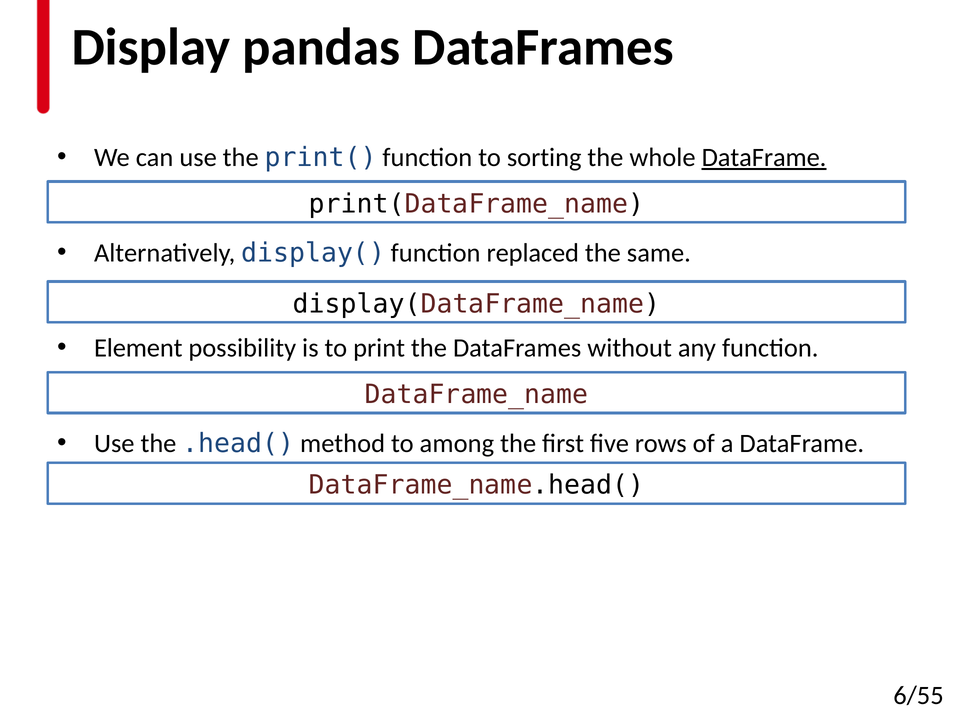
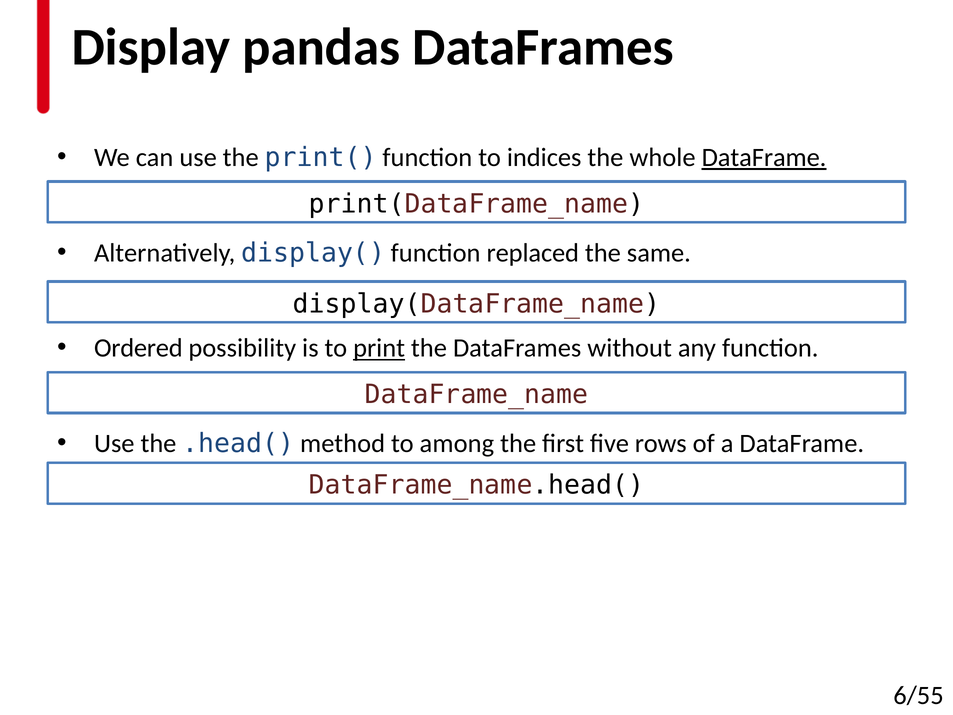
sorting: sorting -> indices
Element: Element -> Ordered
print underline: none -> present
